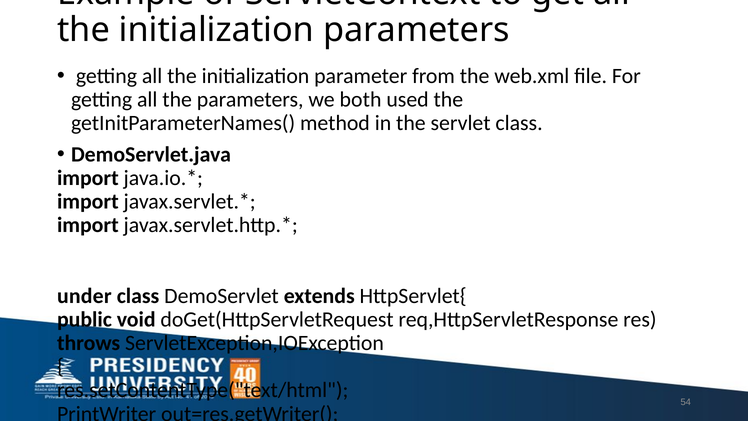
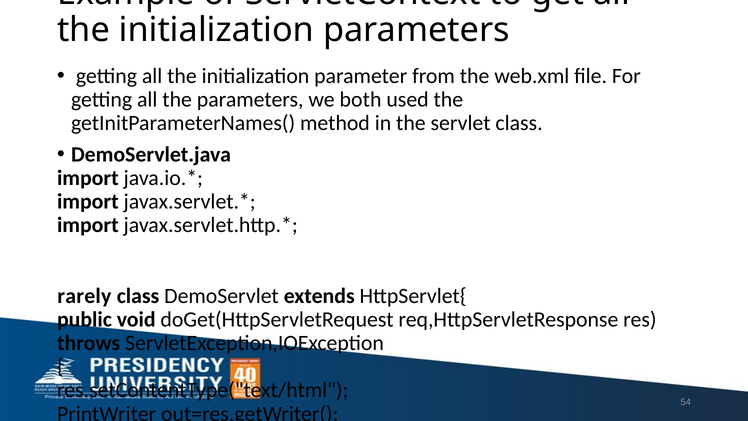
under: under -> rarely
